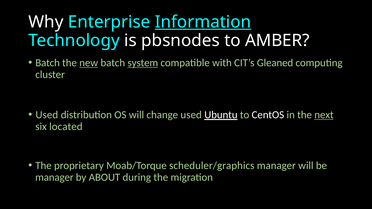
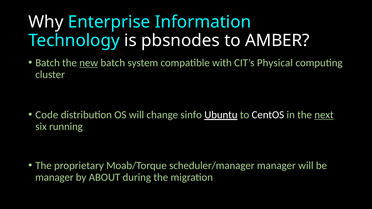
Information underline: present -> none
system underline: present -> none
Gleaned: Gleaned -> Physical
Used at (47, 115): Used -> Code
change used: used -> sinfo
located: located -> running
scheduler/graphics: scheduler/graphics -> scheduler/manager
